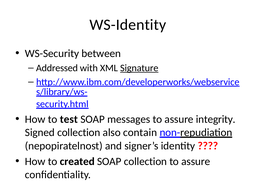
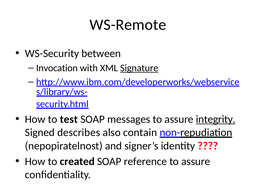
WS-Identity: WS-Identity -> WS-Remote
Addressed: Addressed -> Invocation
integrity underline: none -> present
Signed collection: collection -> describes
SOAP collection: collection -> reference
